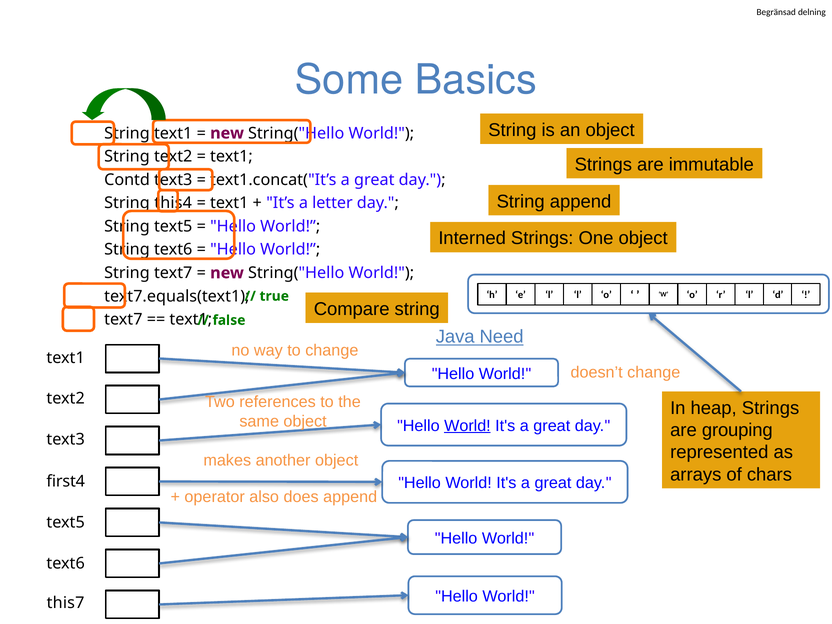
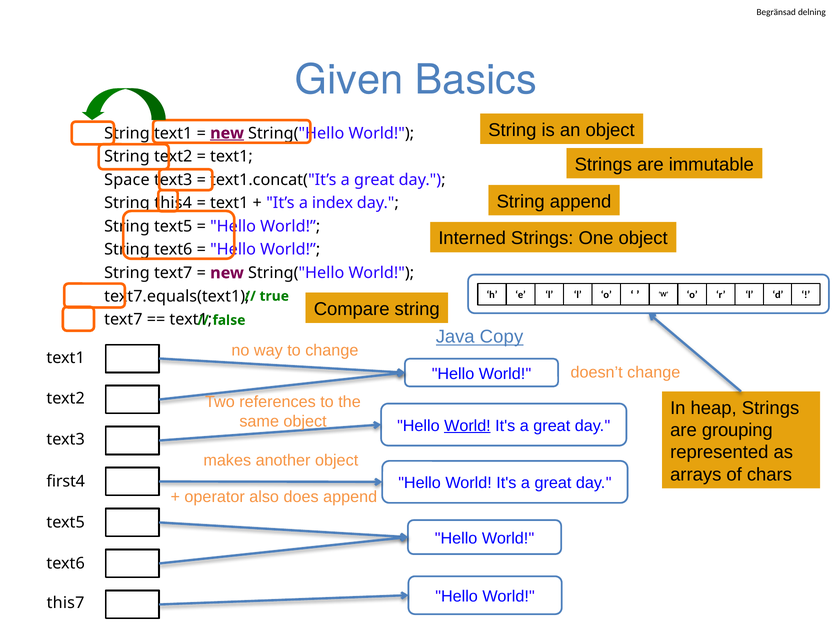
Some: Some -> Given
new at (227, 133) underline: none -> present
Contd: Contd -> Space
letter: letter -> index
Need: Need -> Copy
